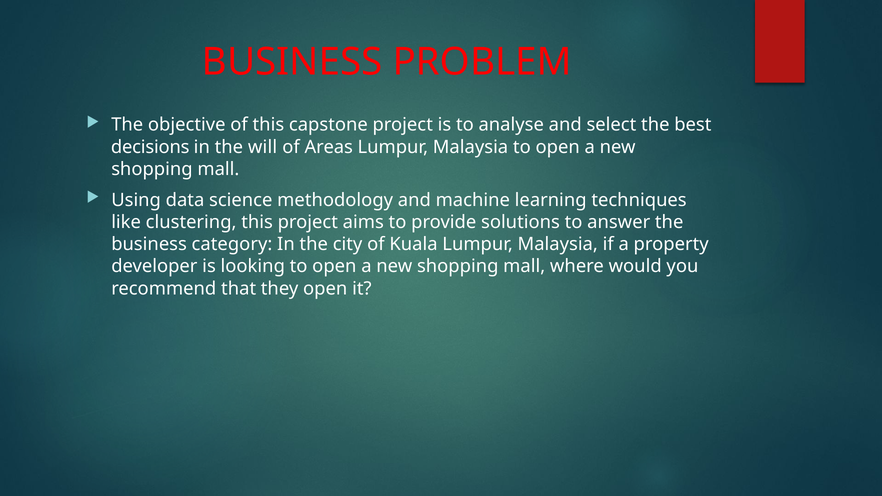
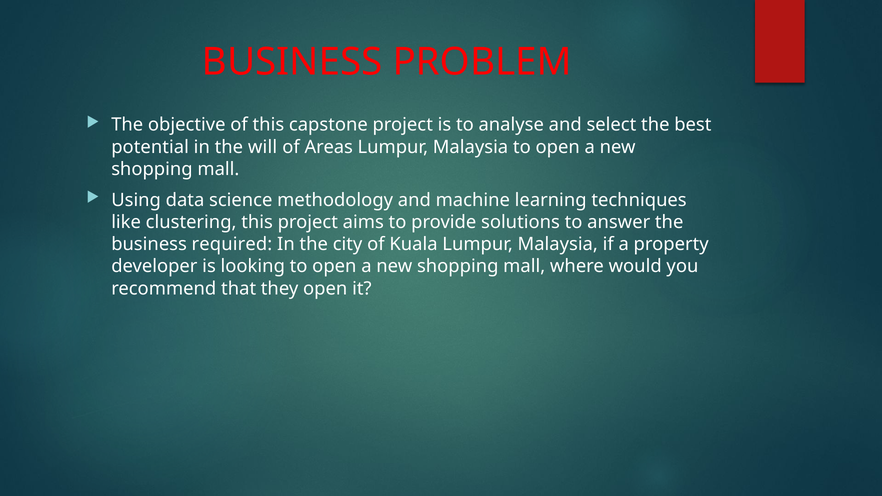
decisions: decisions -> potential
category: category -> required
